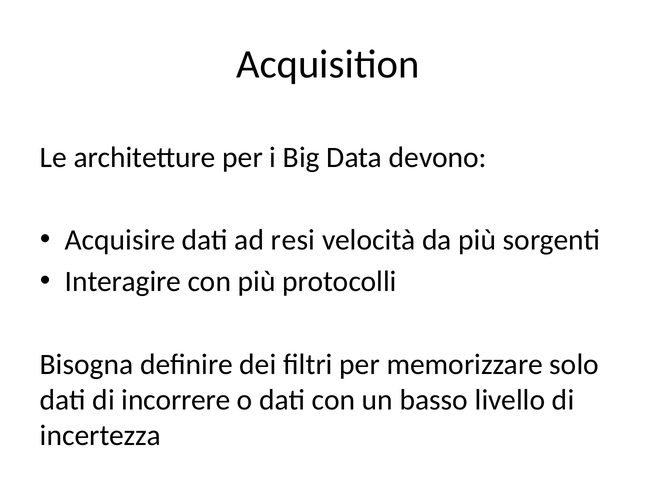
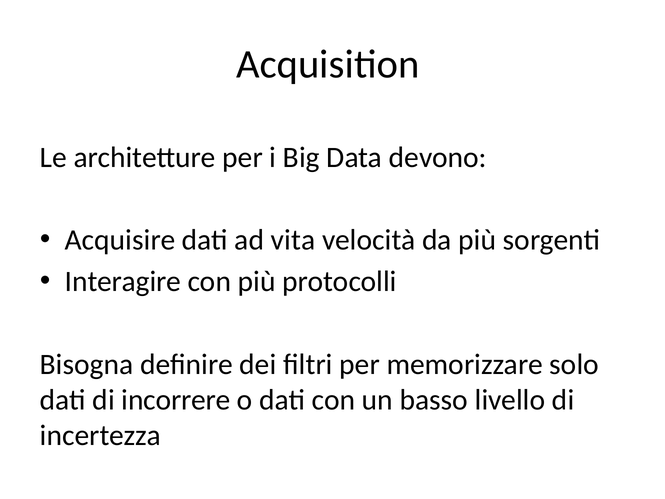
resi: resi -> vita
